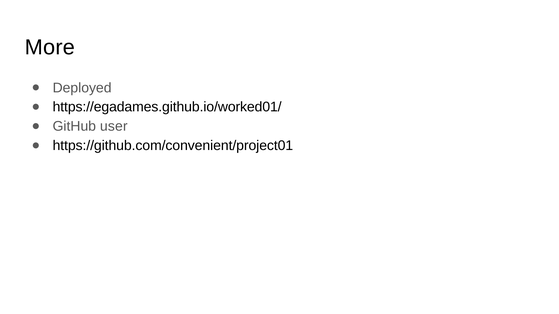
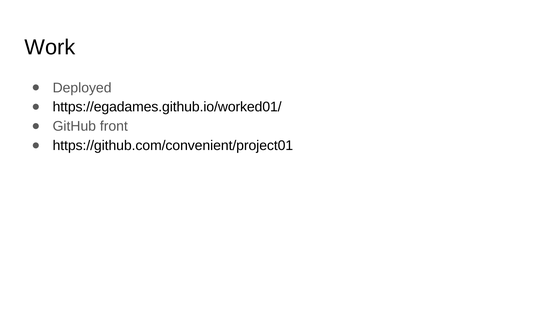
More: More -> Work
user: user -> front
